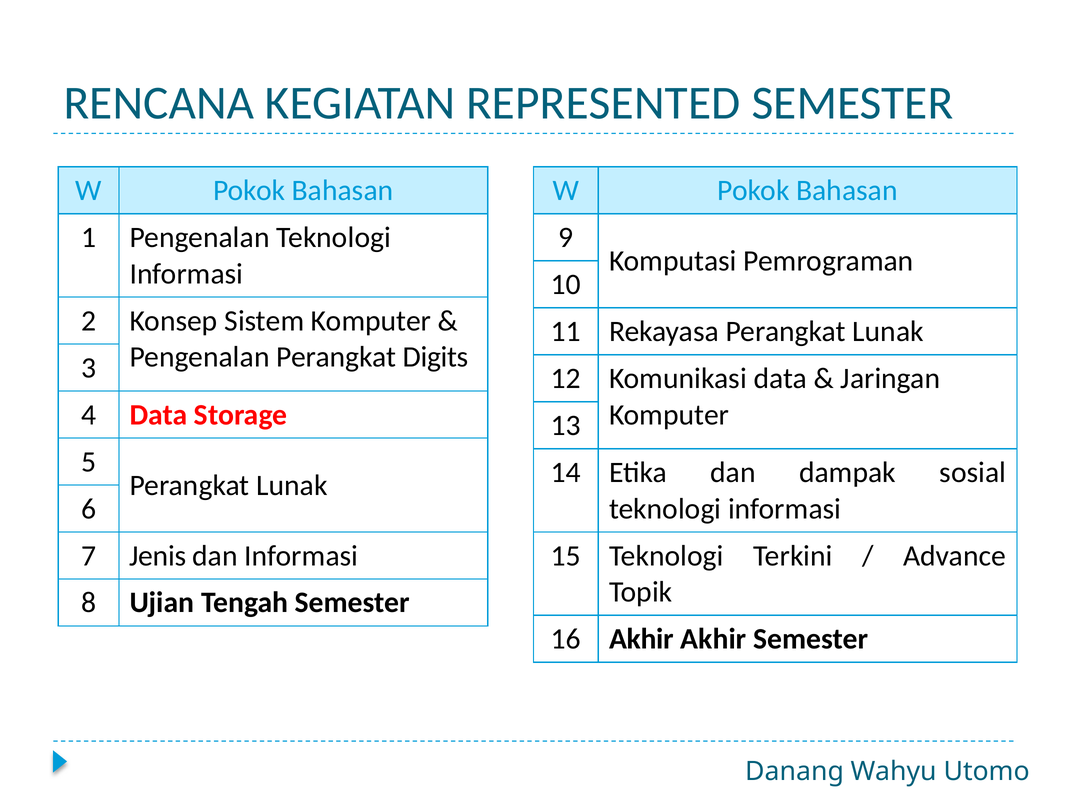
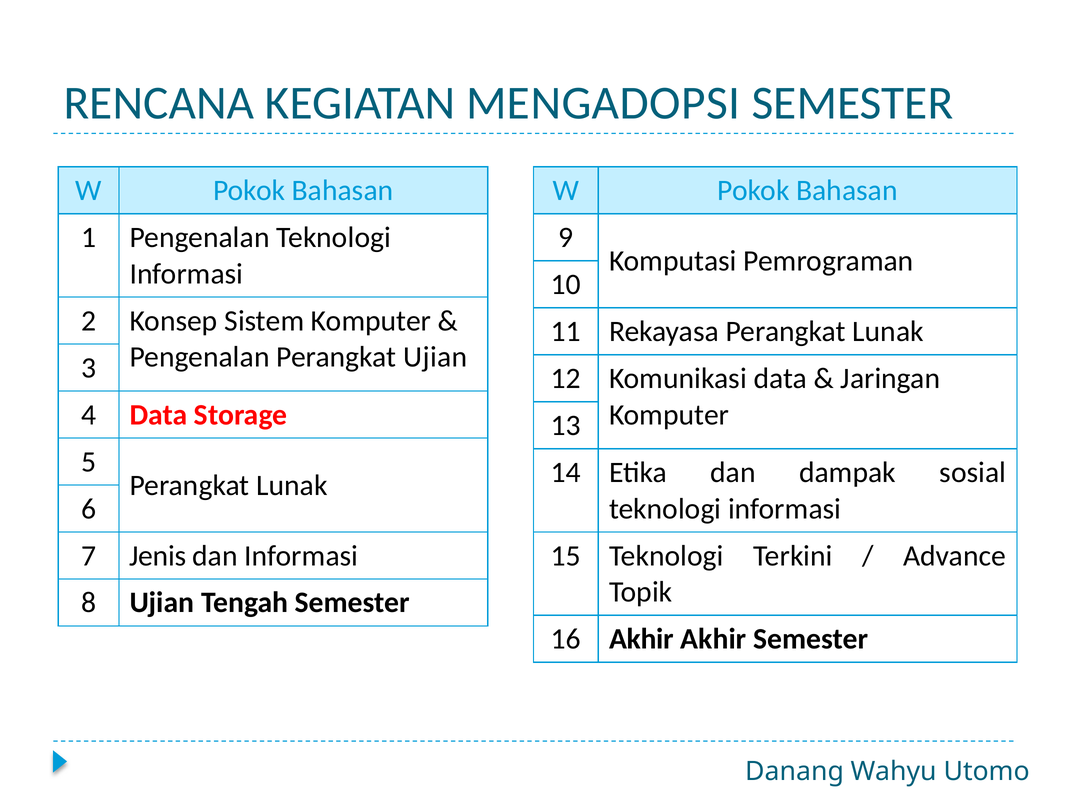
REPRESENTED: REPRESENTED -> MENGADOPSI
Perangkat Digits: Digits -> Ujian
